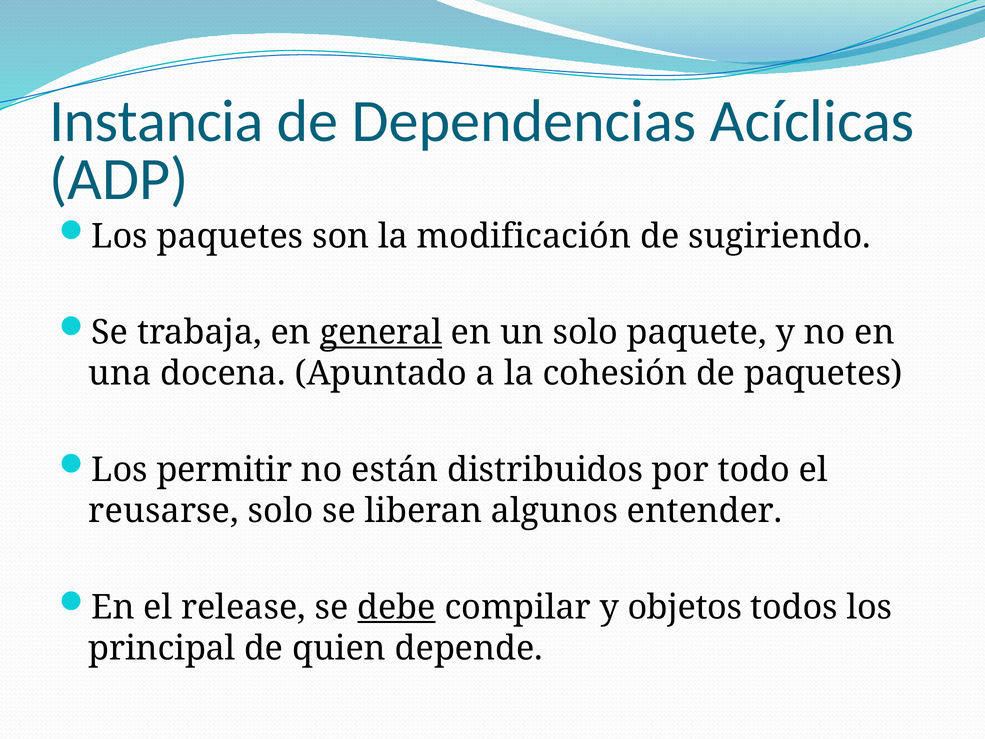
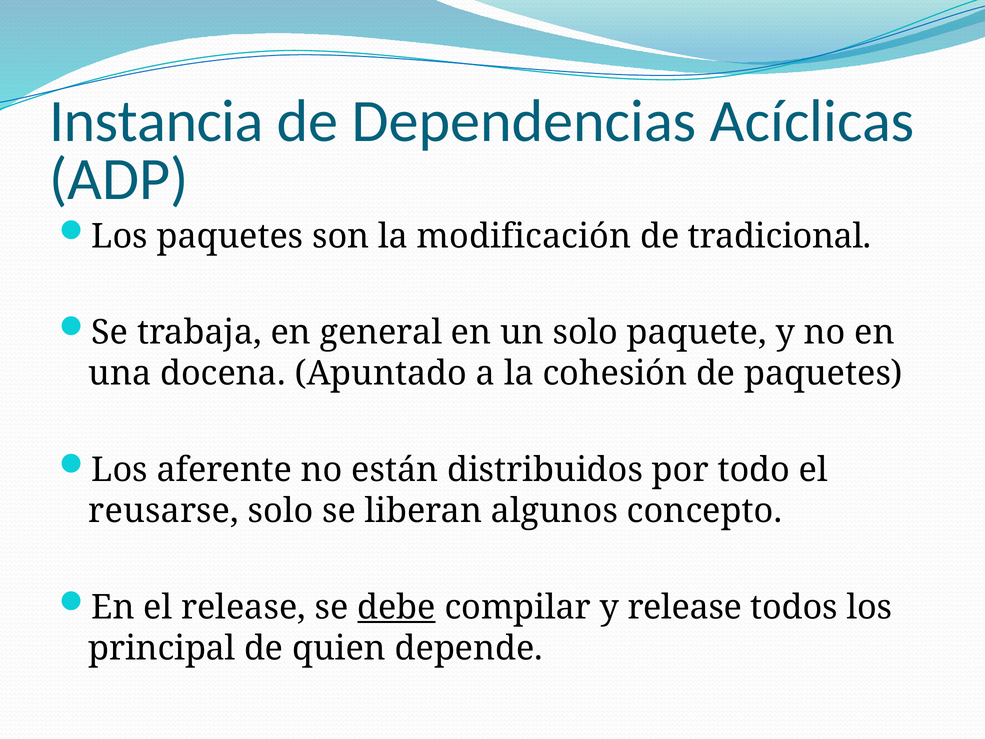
sugiriendo: sugiriendo -> tradicional
general underline: present -> none
permitir: permitir -> aferente
entender: entender -> concepto
y objetos: objetos -> release
